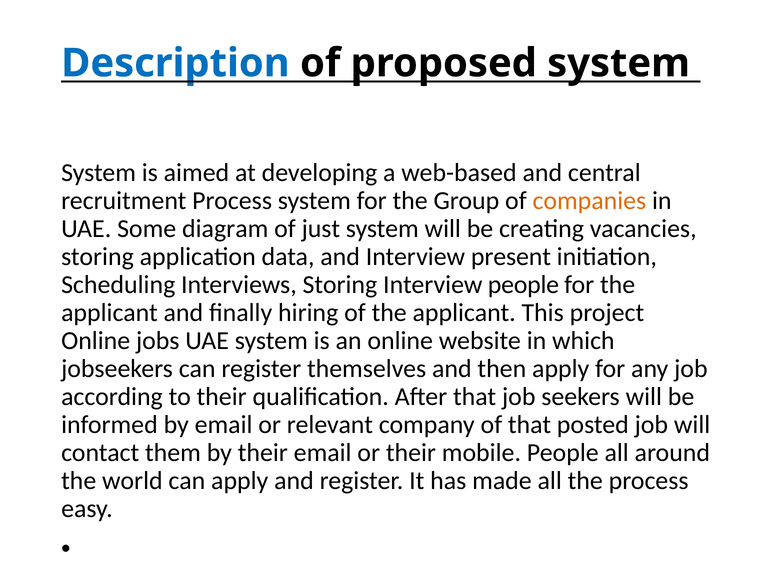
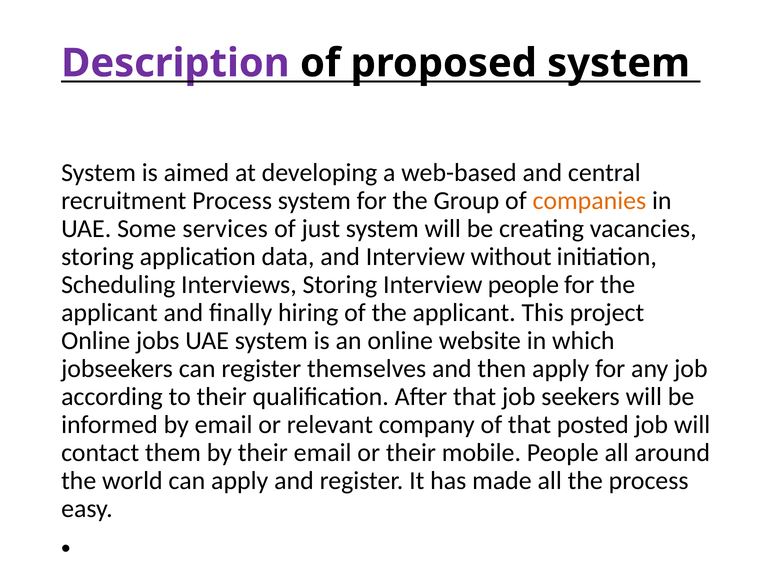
Description colour: blue -> purple
diagram: diagram -> services
present: present -> without
